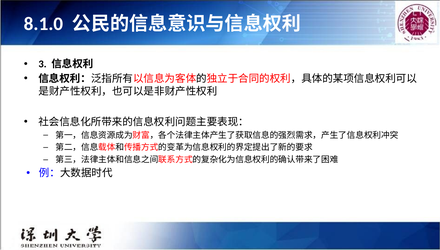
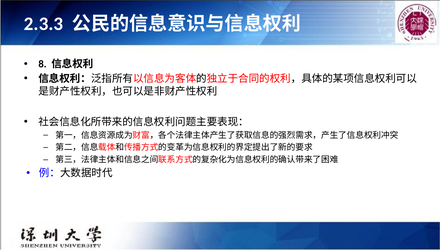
8.1.0: 8.1.0 -> 2.3.3
3: 3 -> 8
